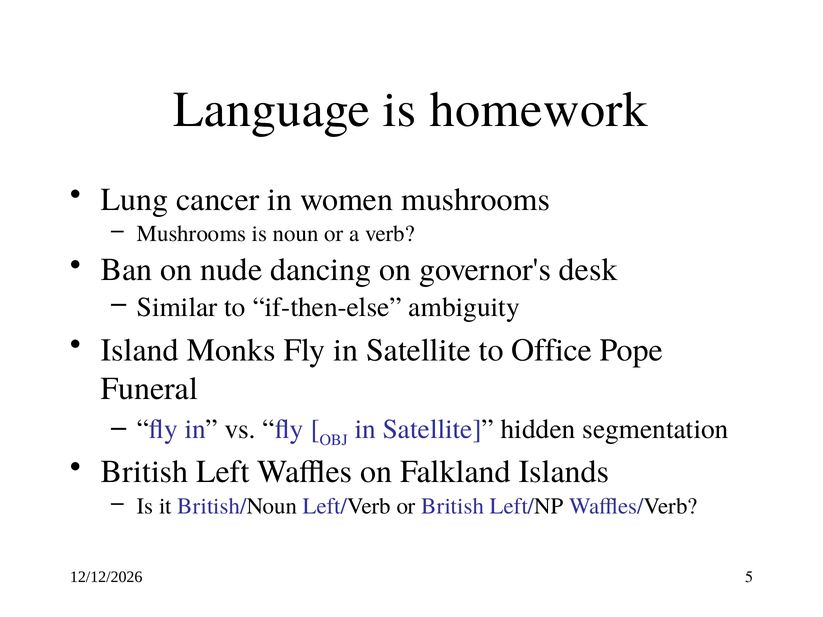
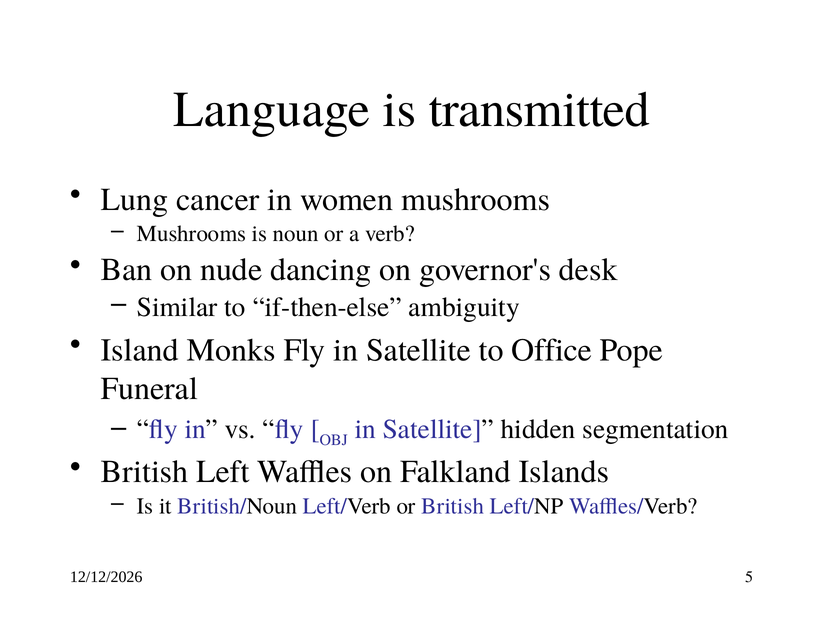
homework: homework -> transmitted
